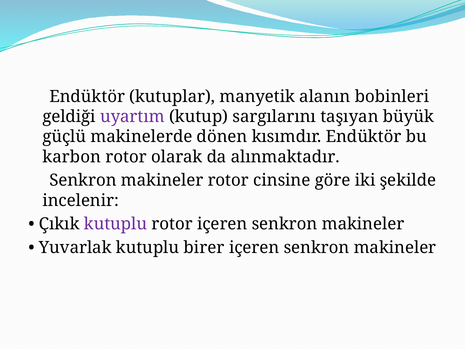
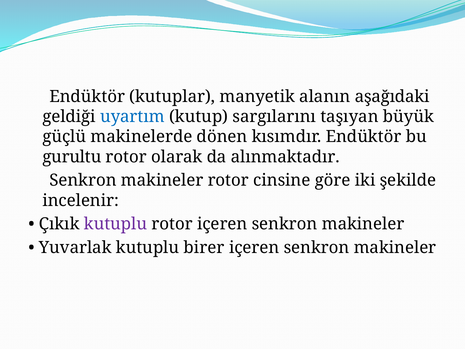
bobinleri: bobinleri -> aşağıdaki
uyartım colour: purple -> blue
karbon: karbon -> gurultu
